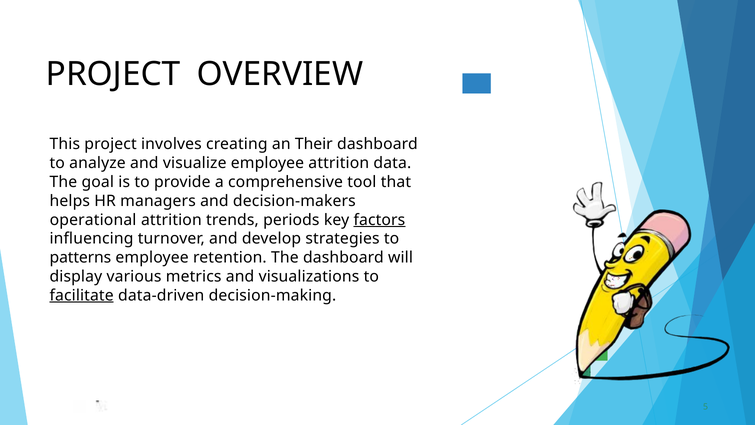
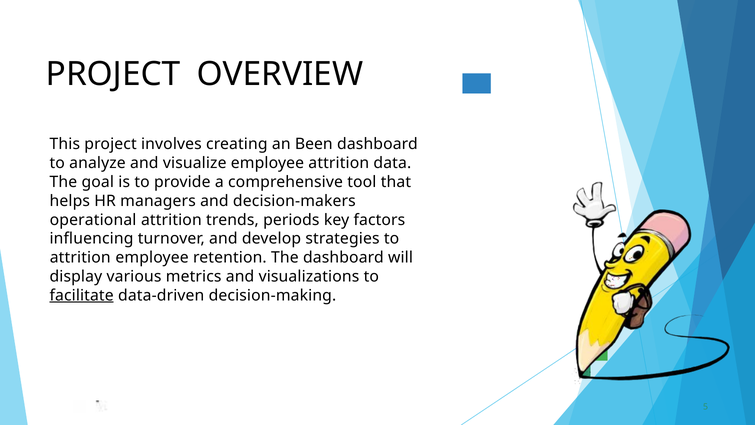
Their: Their -> Been
factors underline: present -> none
patterns at (80, 257): patterns -> attrition
